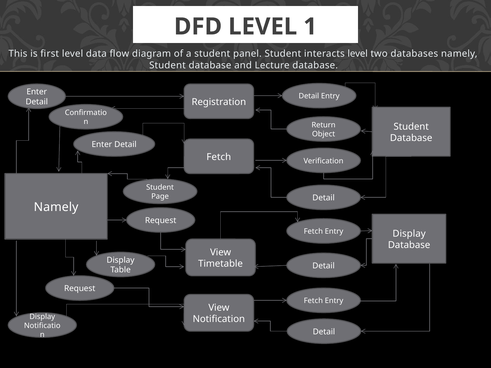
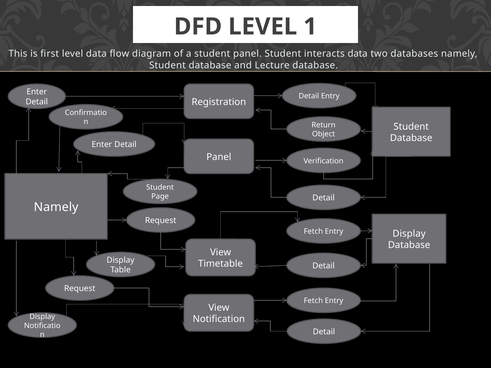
interacts level: level -> data
Fetch at (219, 157): Fetch -> Panel
